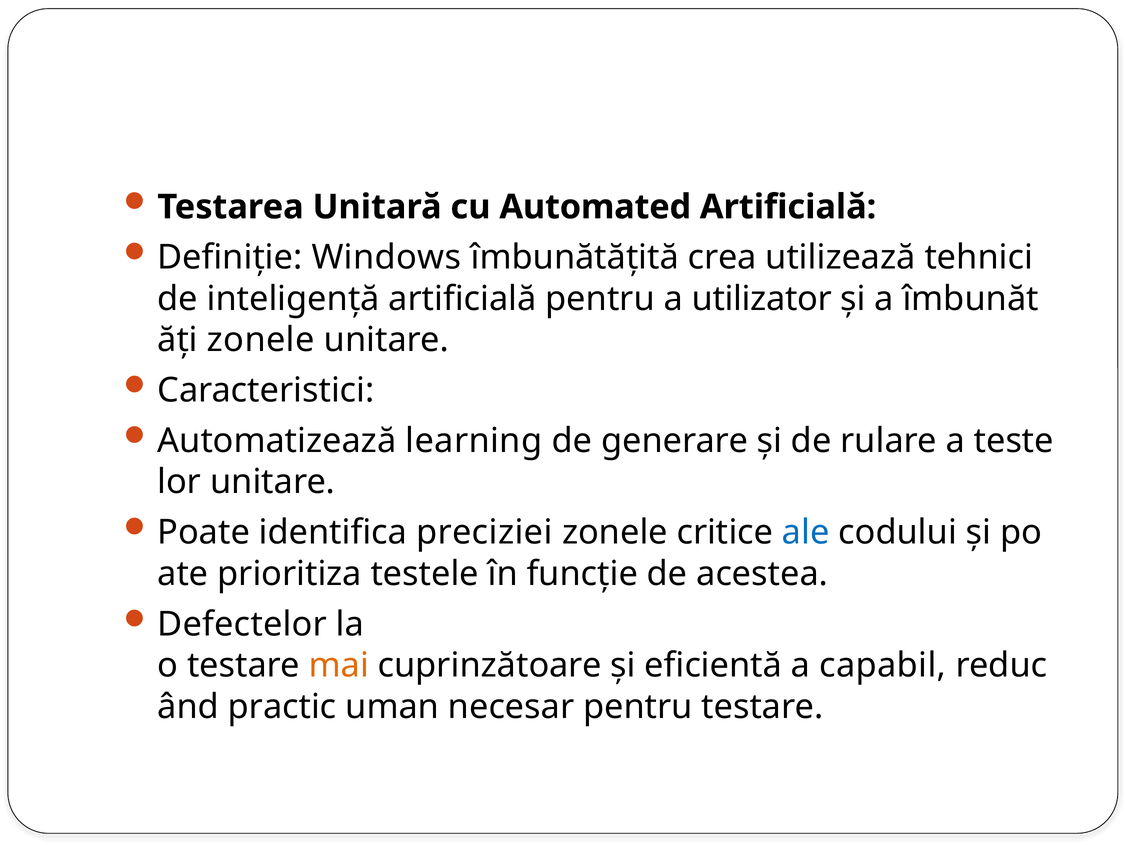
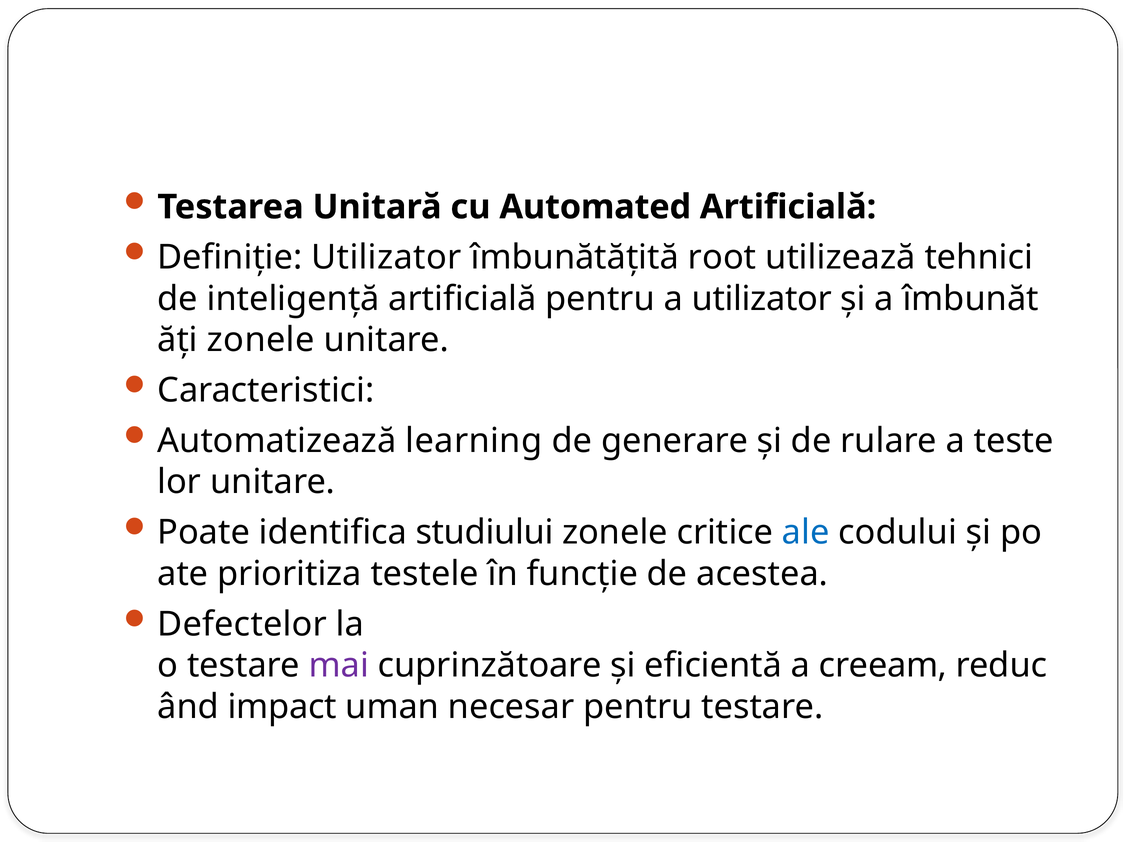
Definiție Windows: Windows -> Utilizator
crea: crea -> root
preciziei: preciziei -> studiului
mai colour: orange -> purple
capabil: capabil -> creeam
practic: practic -> impact
